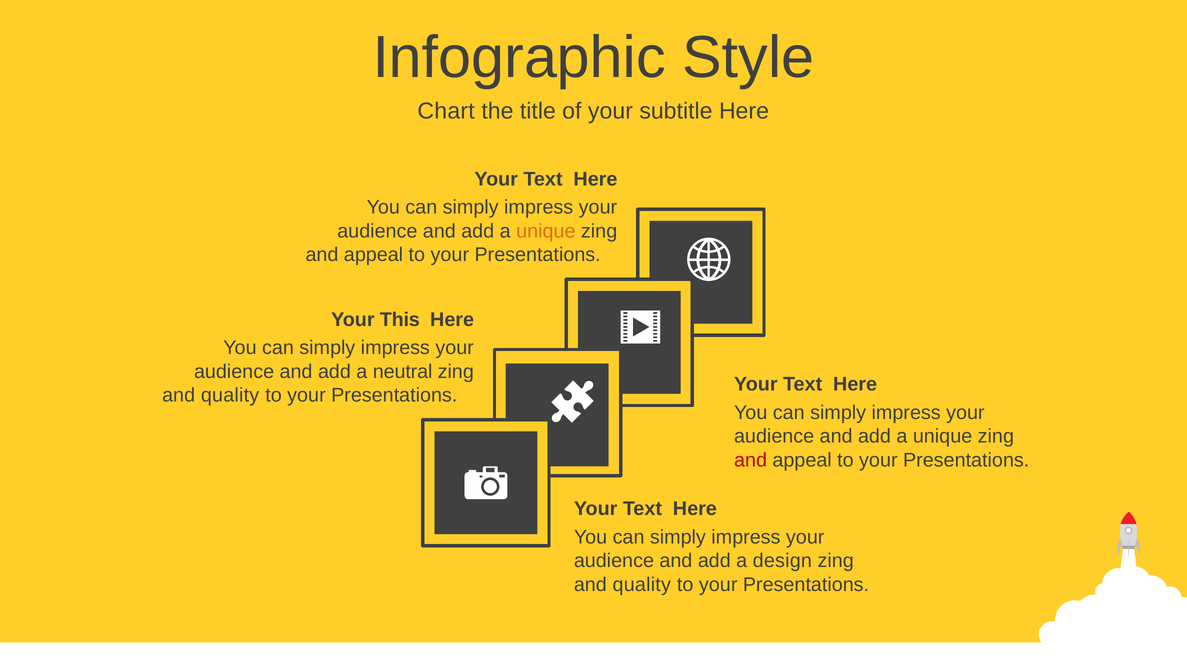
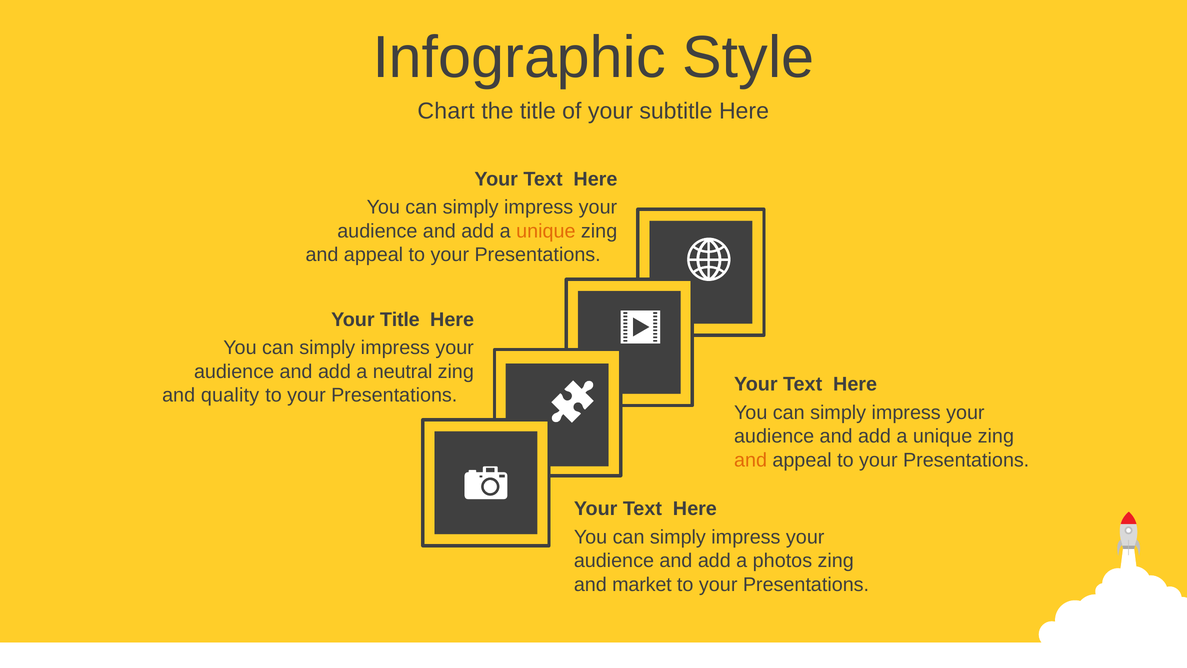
Your This: This -> Title
and at (751, 460) colour: red -> orange
design: design -> photos
quality at (642, 584): quality -> market
